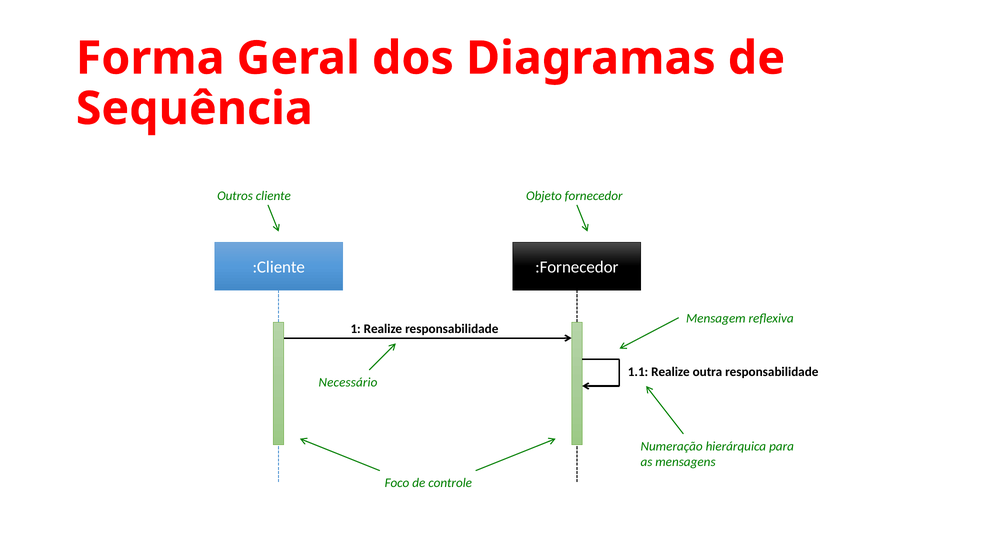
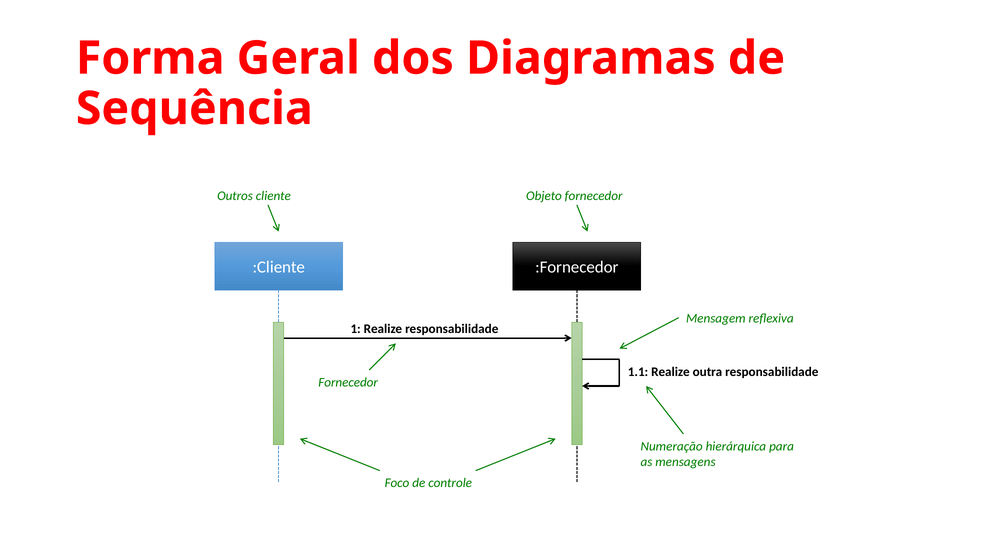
Necessário at (348, 383): Necessário -> Fornecedor
